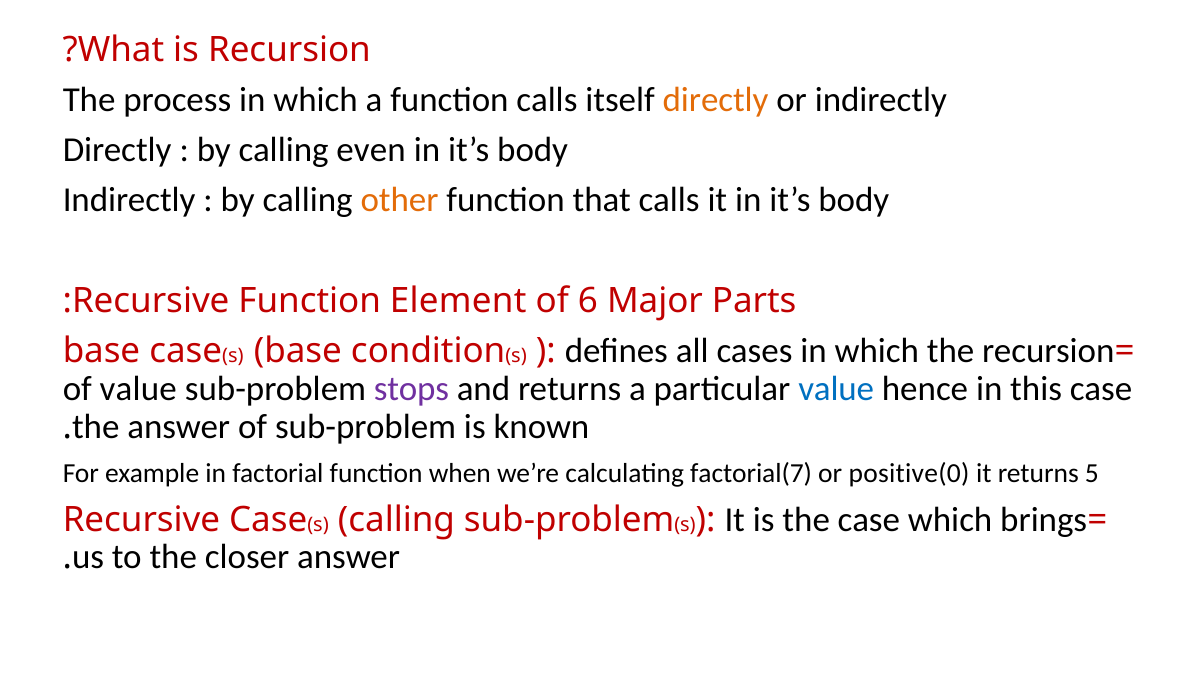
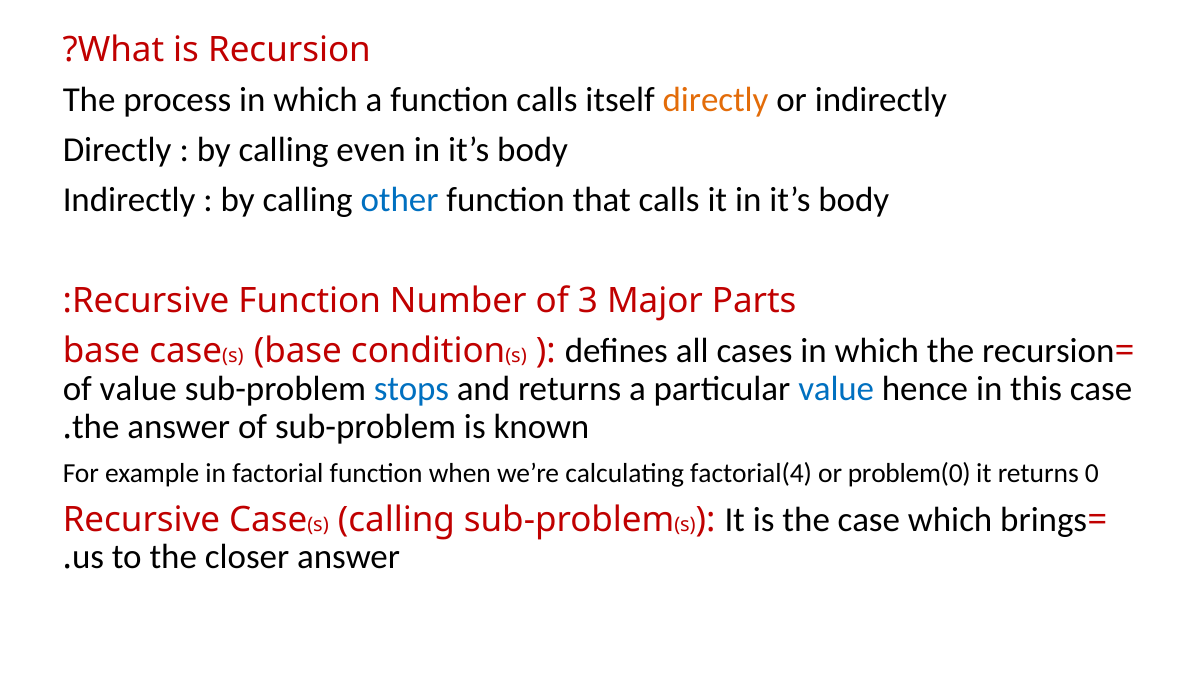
other colour: orange -> blue
Element: Element -> Number
6: 6 -> 3
stops colour: purple -> blue
factorial(7: factorial(7 -> factorial(4
positive(0: positive(0 -> problem(0
5: 5 -> 0
